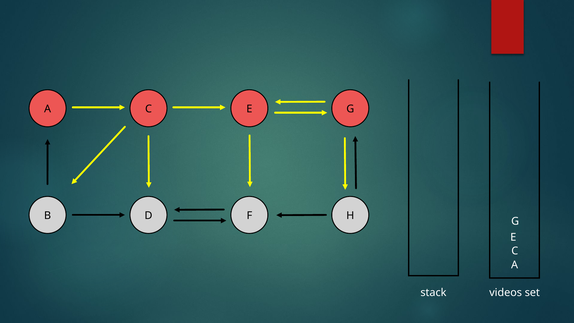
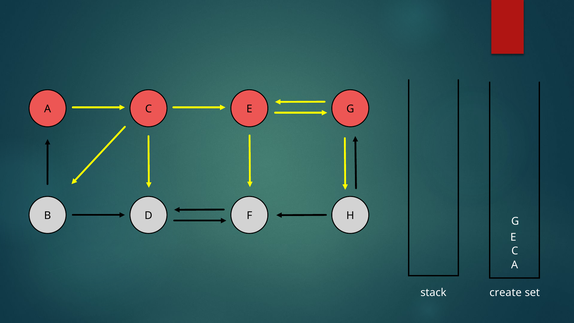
videos: videos -> create
